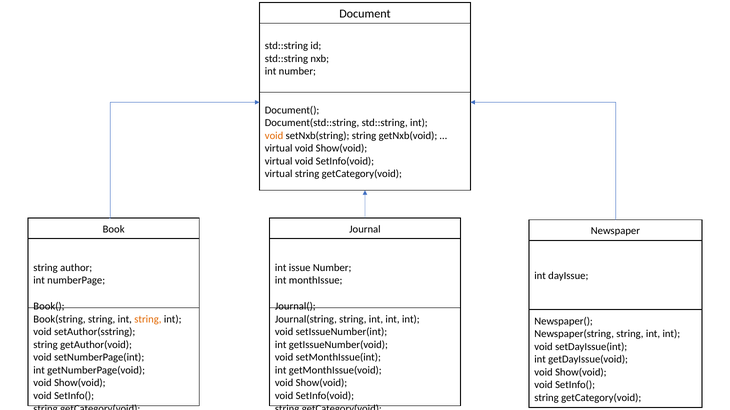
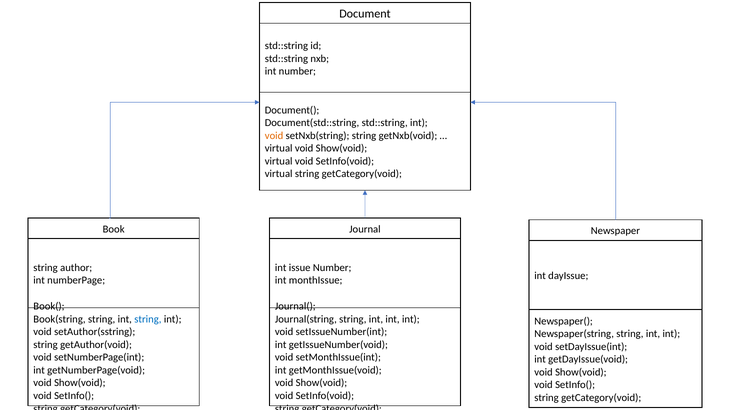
string at (148, 320) colour: orange -> blue
